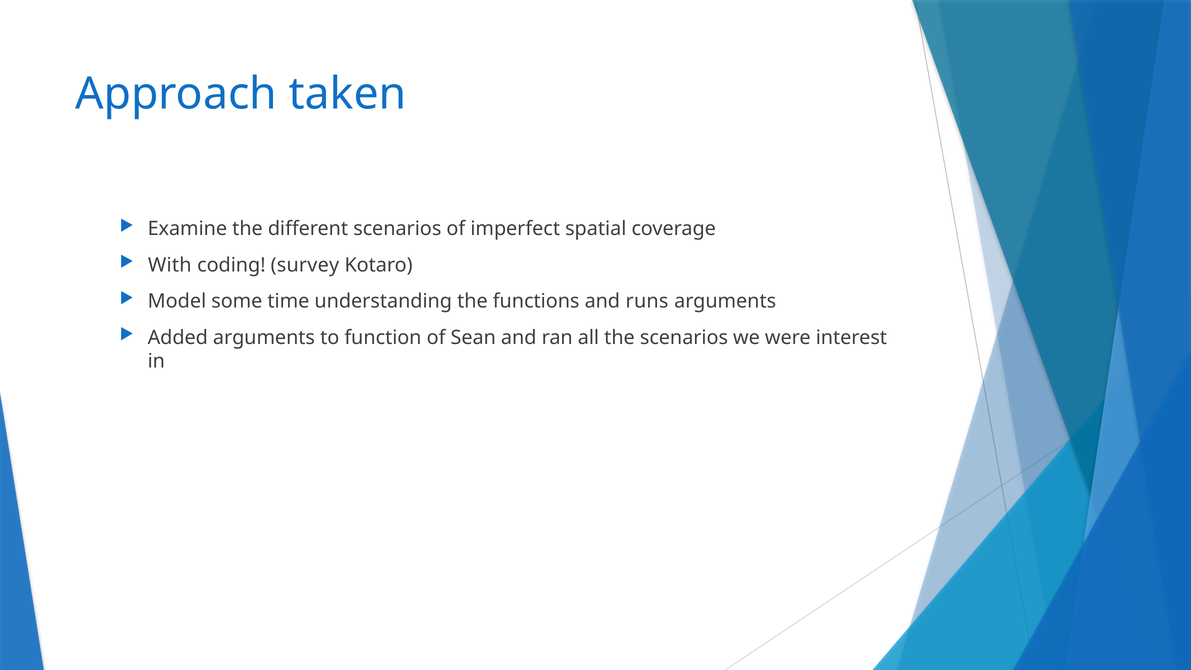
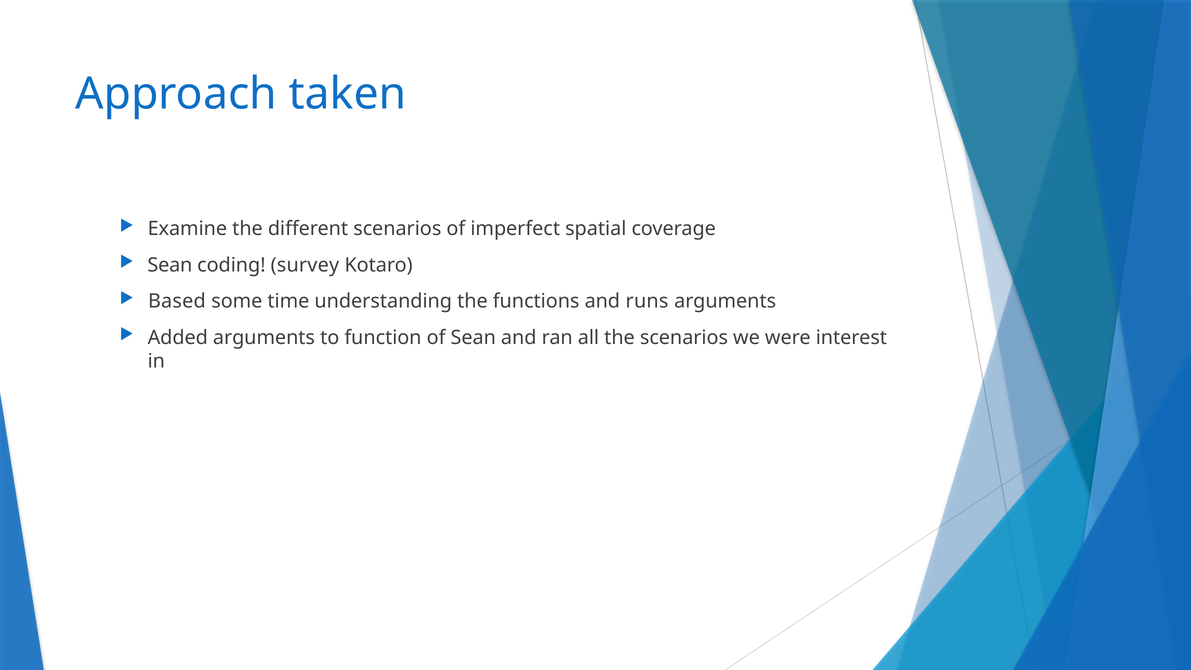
With at (170, 265): With -> Sean
Model: Model -> Based
